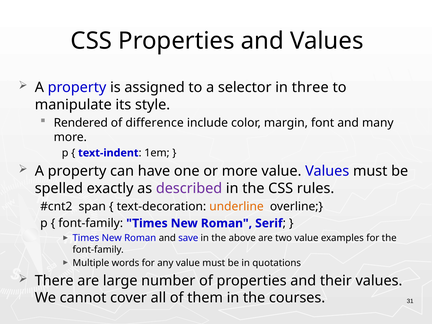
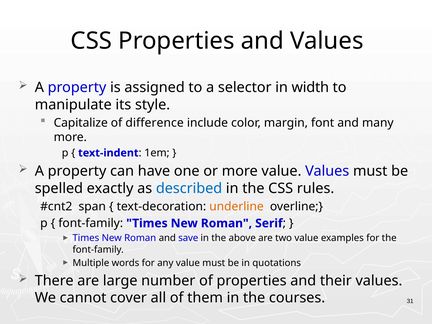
three: three -> width
Rendered: Rendered -> Capitalize
described colour: purple -> blue
